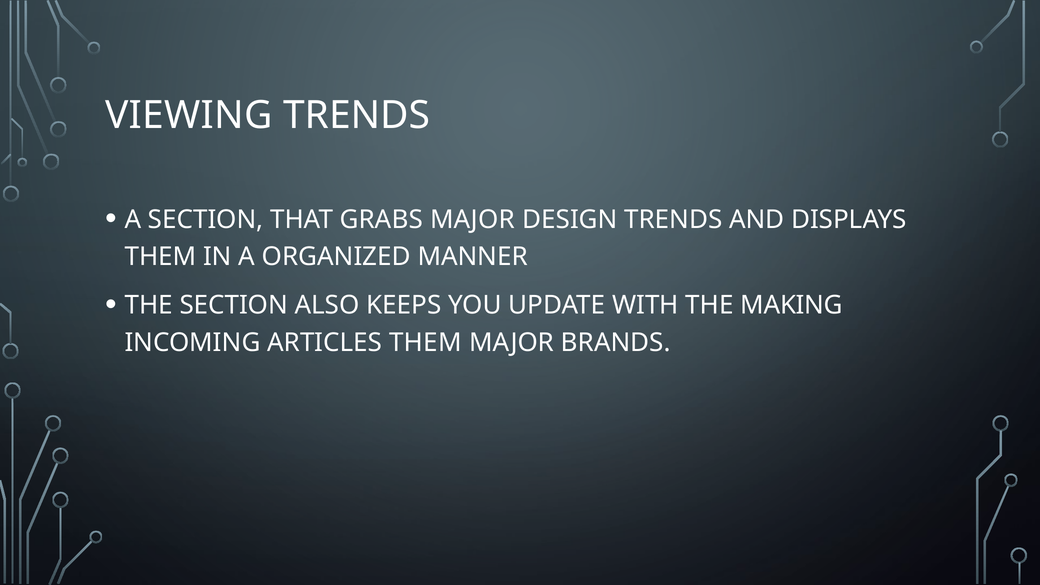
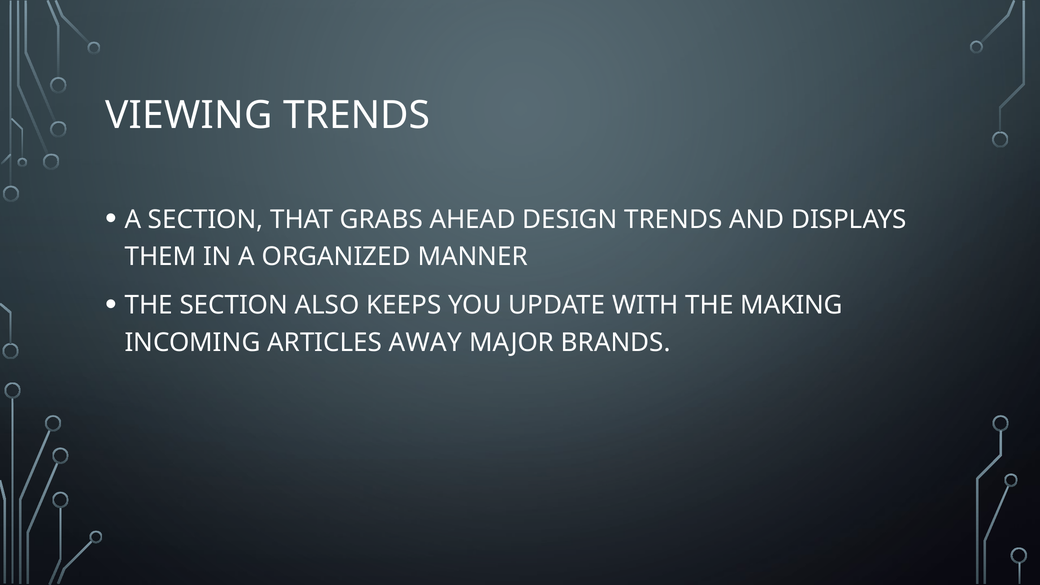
GRABS MAJOR: MAJOR -> AHEAD
ARTICLES THEM: THEM -> AWAY
